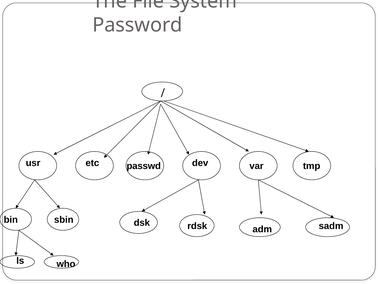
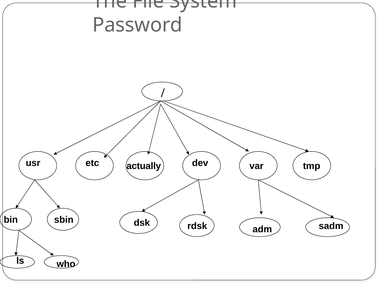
passwd: passwd -> actually
